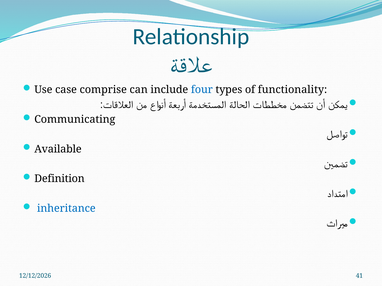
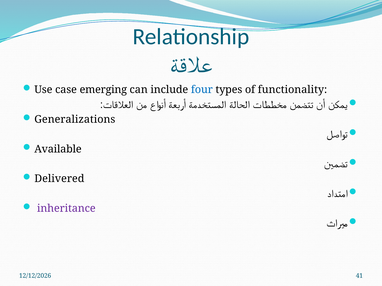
comprise: comprise -> emerging
Communicating: Communicating -> Generalizations
Definition: Definition -> Delivered
inheritance colour: blue -> purple
